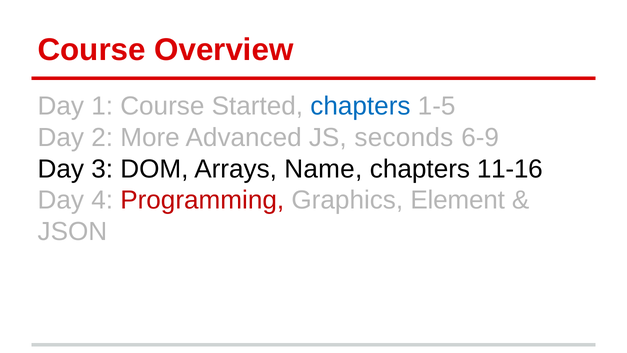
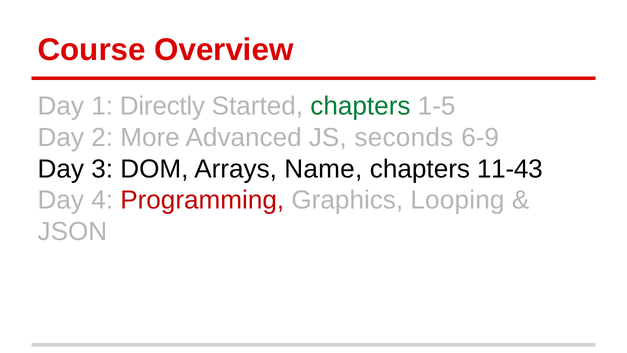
1 Course: Course -> Directly
chapters at (360, 106) colour: blue -> green
11-16: 11-16 -> 11-43
Element: Element -> Looping
